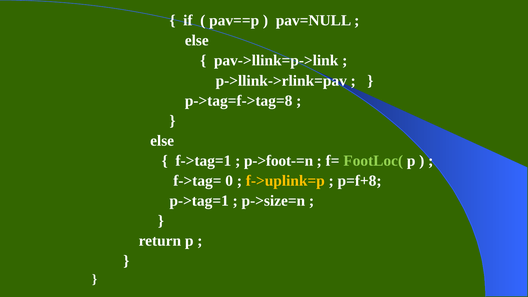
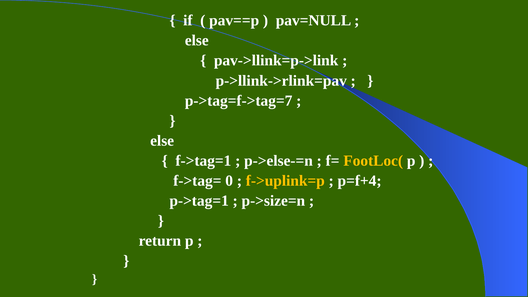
p->tag=f->tag=8: p->tag=f->tag=8 -> p->tag=f->tag=7
p->foot-=n: p->foot-=n -> p->else-=n
FootLoc( colour: light green -> yellow
p=f+8: p=f+8 -> p=f+4
